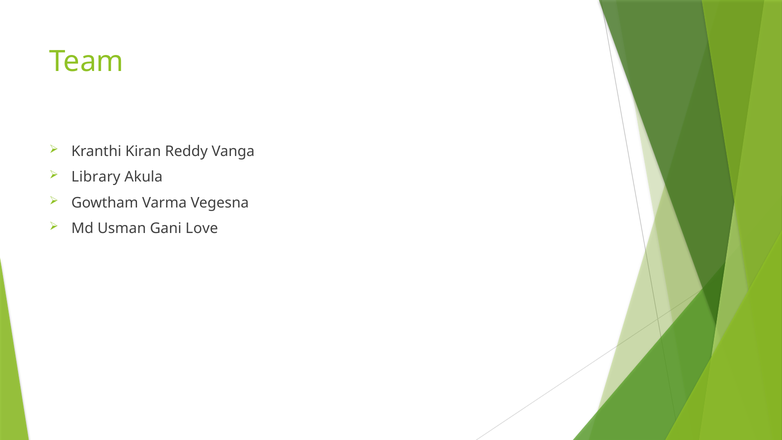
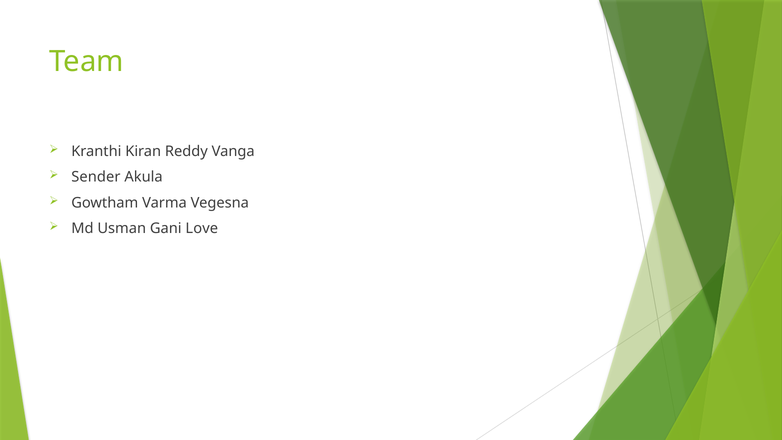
Library: Library -> Sender
